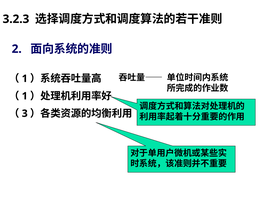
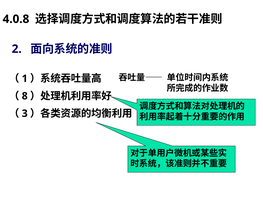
3.2.3: 3.2.3 -> 4.0.8
1 at (25, 96): 1 -> 8
